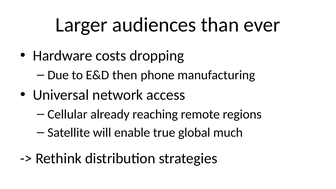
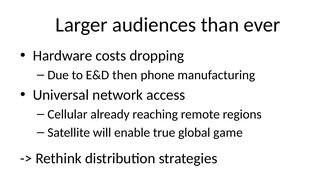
much: much -> game
